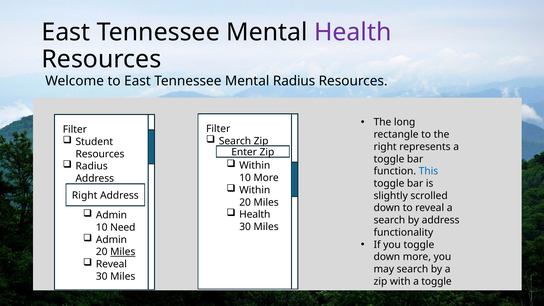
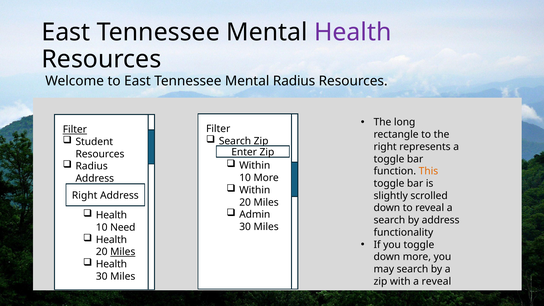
Filter at (75, 130) underline: none -> present
This colour: blue -> orange
Health at (255, 215): Health -> Admin
Admin at (111, 215): Admin -> Health
Admin at (111, 240): Admin -> Health
Reveal at (111, 264): Reveal -> Health
with a toggle: toggle -> reveal
